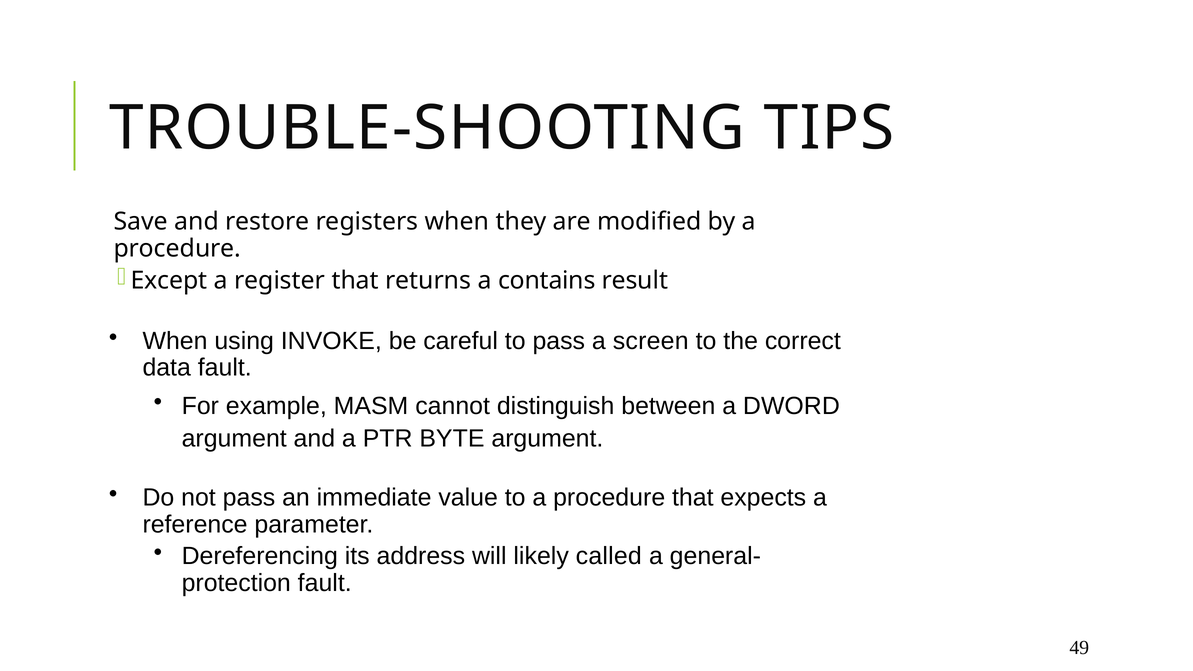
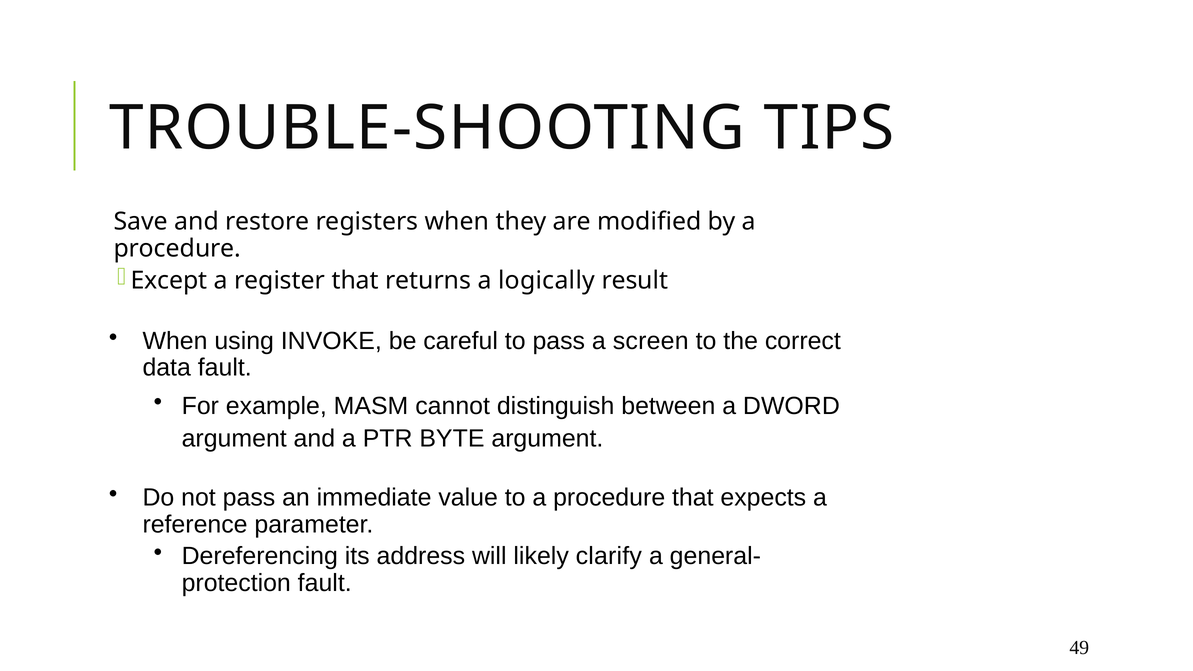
contains: contains -> logically
called: called -> clarify
